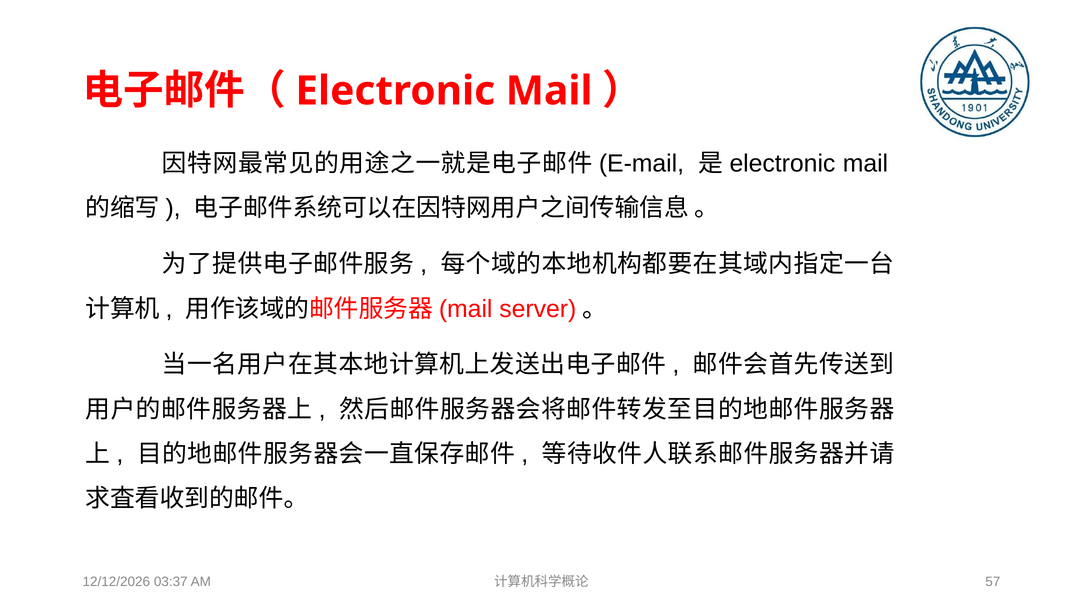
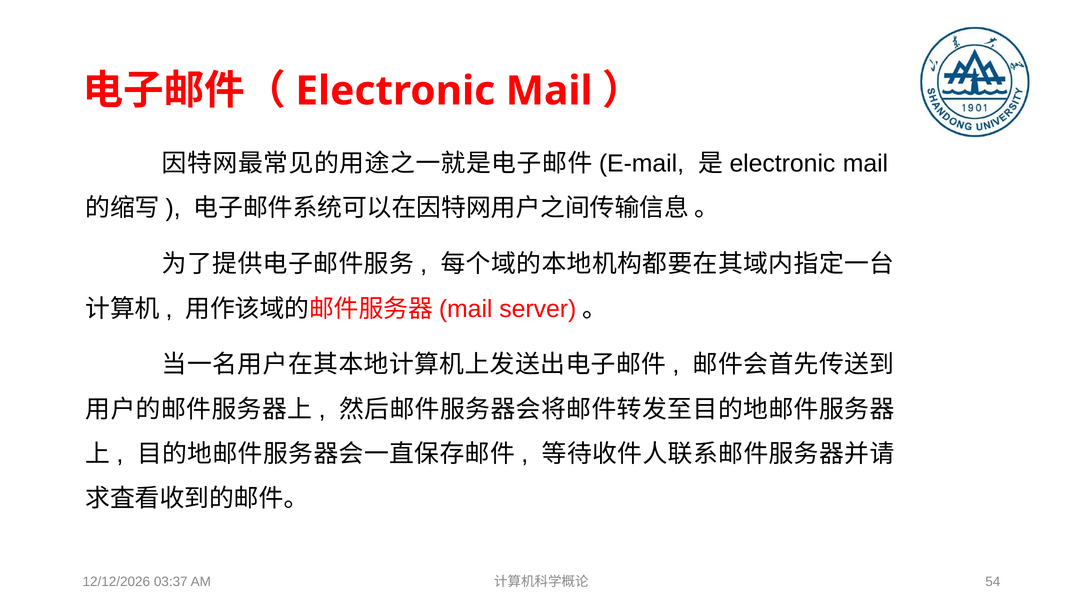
57: 57 -> 54
